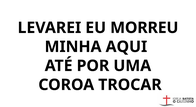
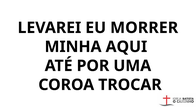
MORREU: MORREU -> MORRER
